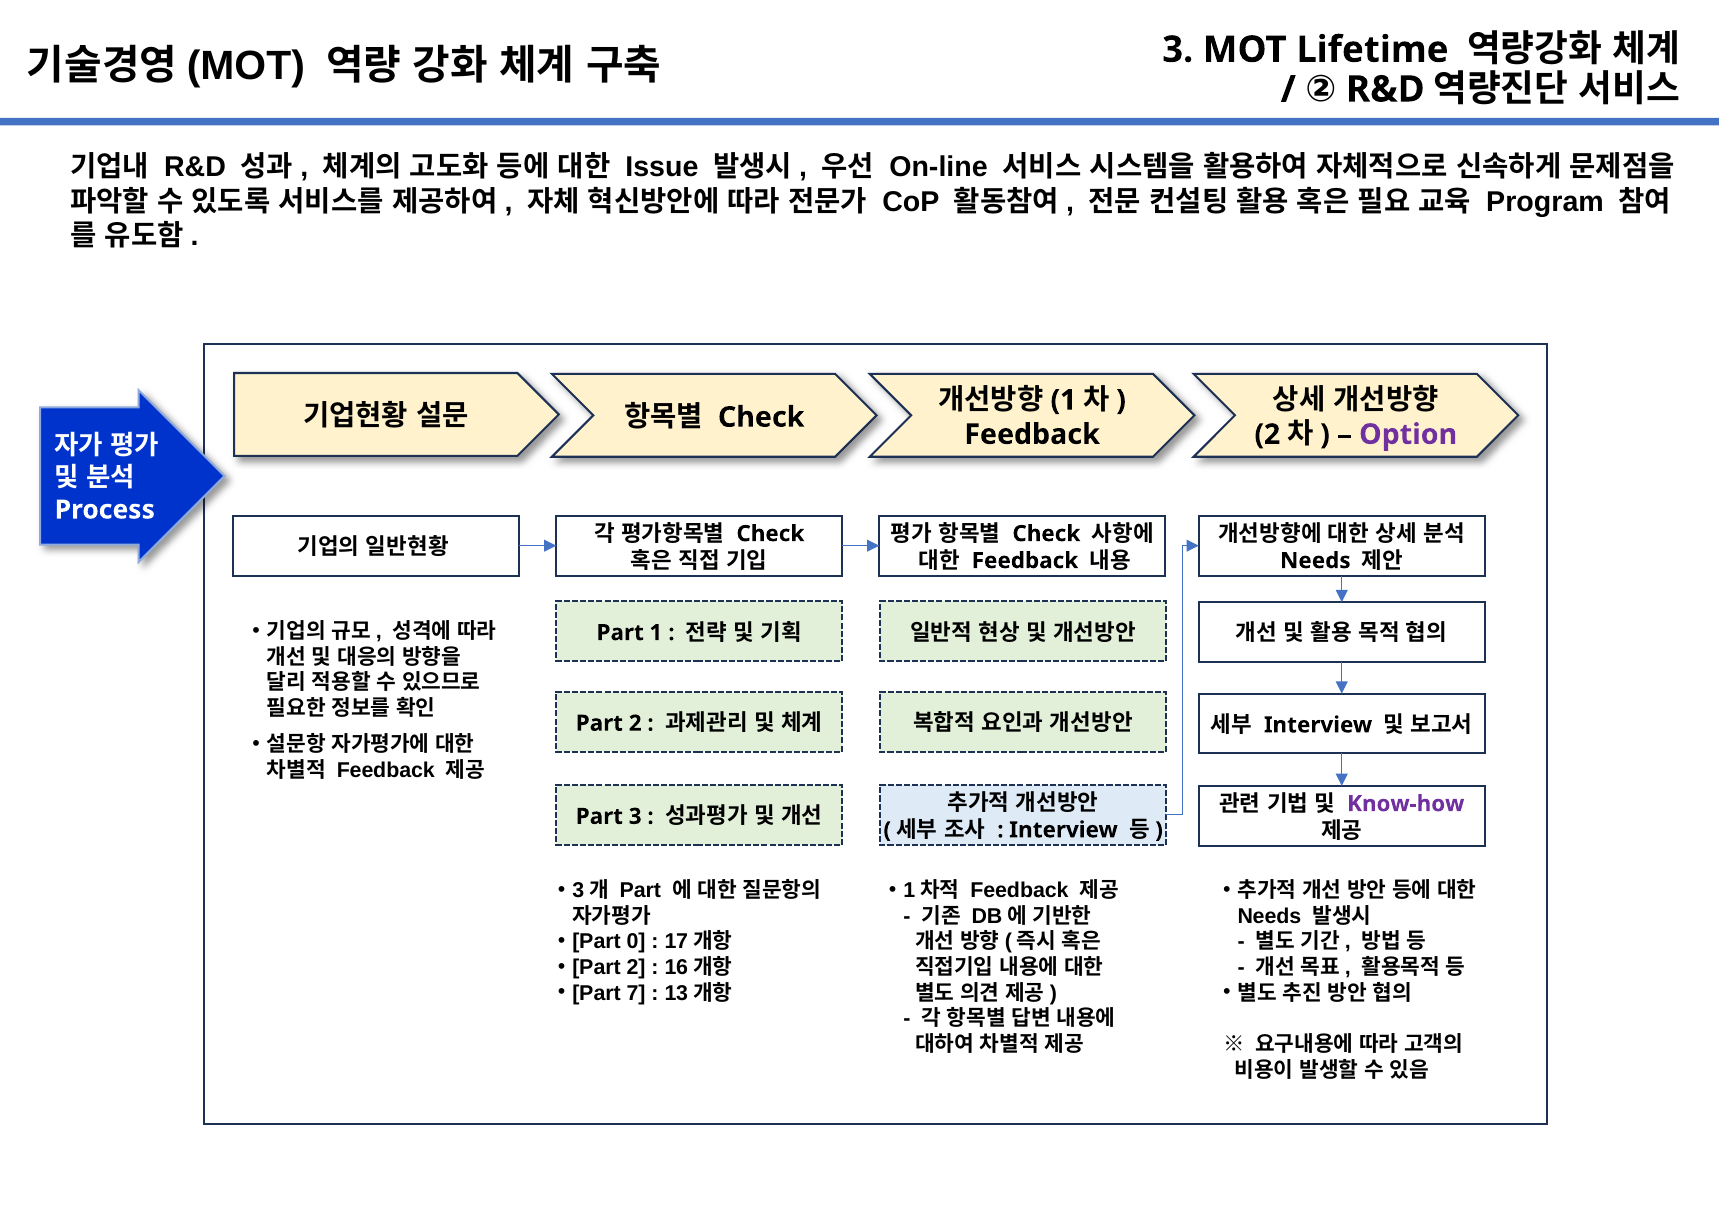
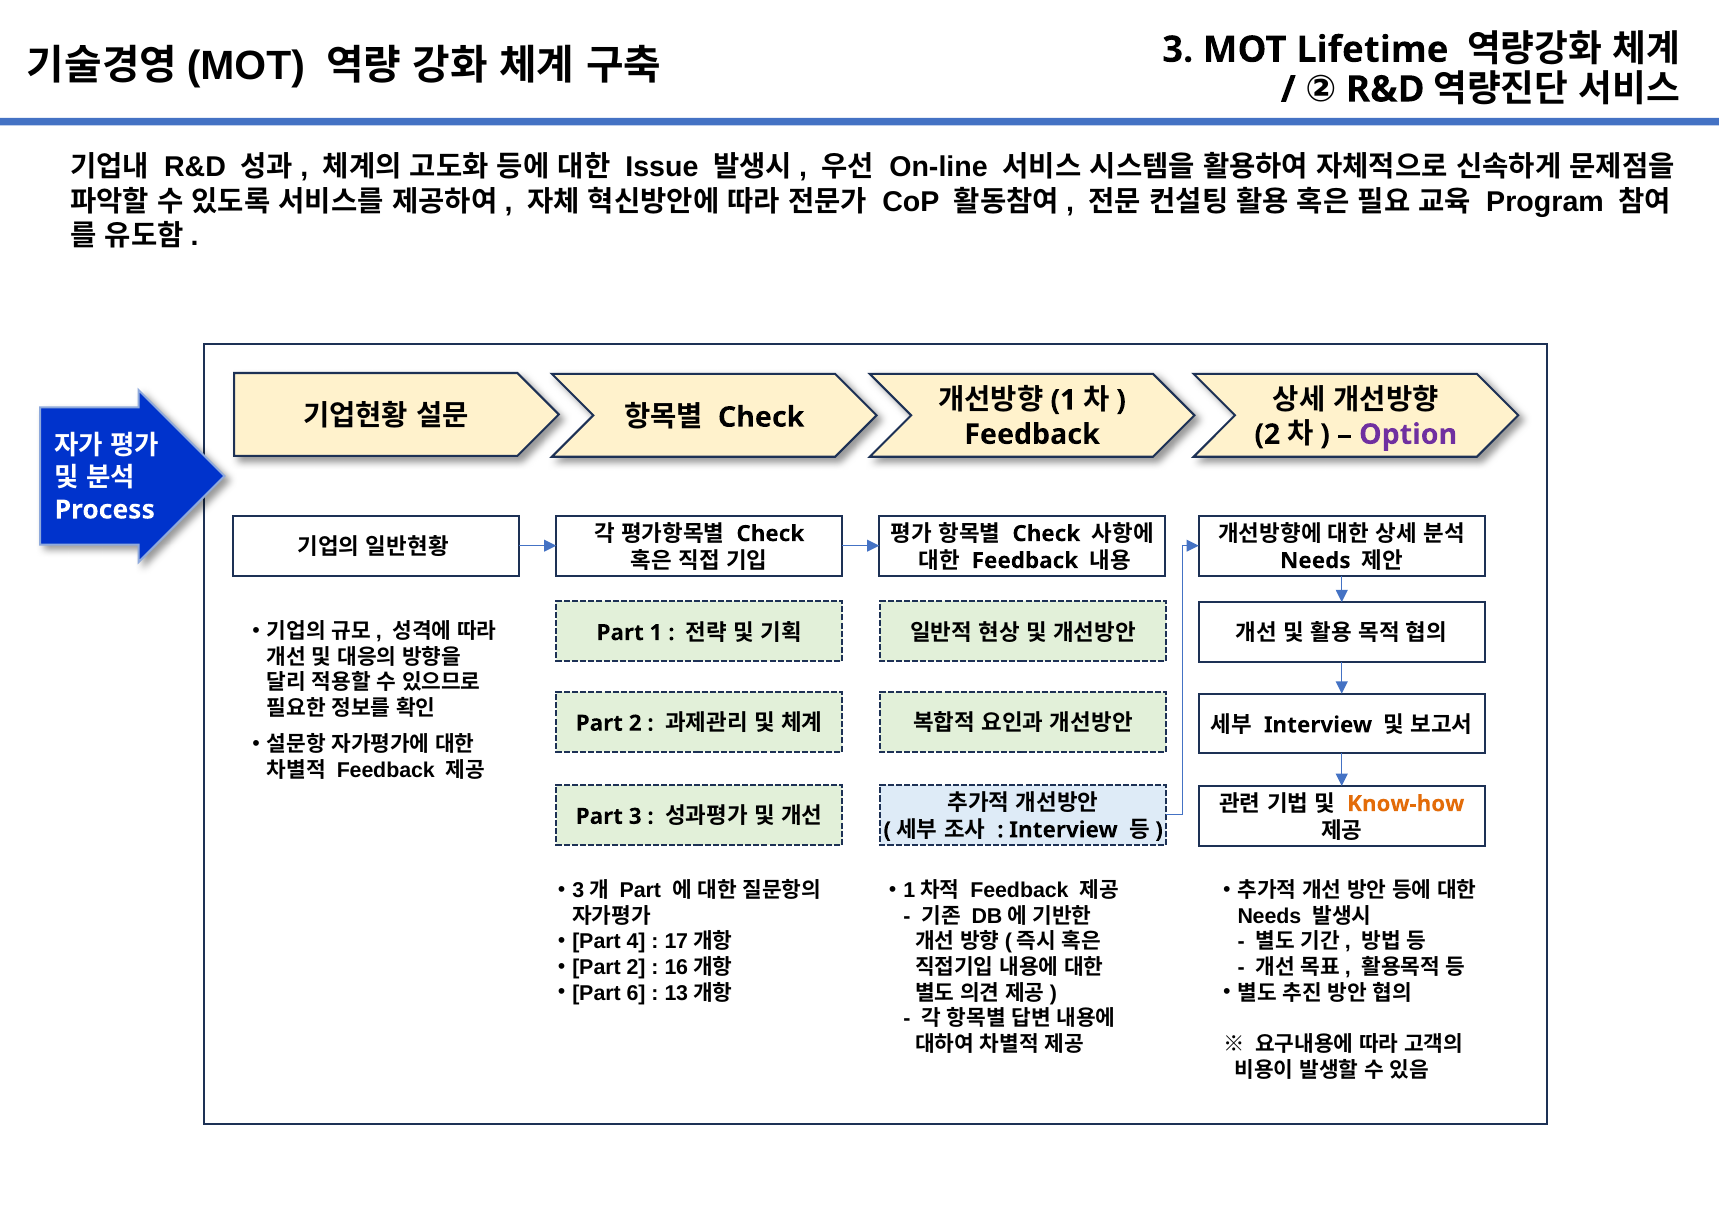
Know-how colour: purple -> orange
0: 0 -> 4
7: 7 -> 6
